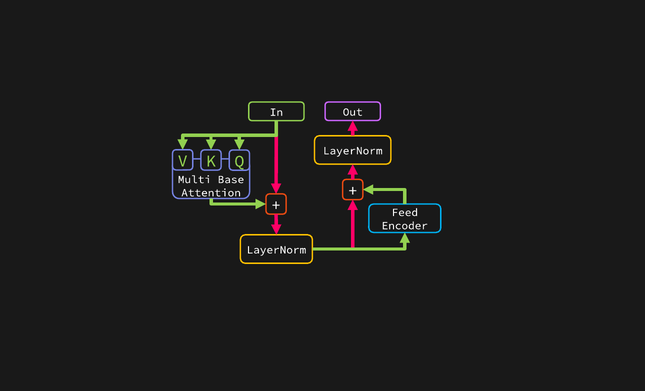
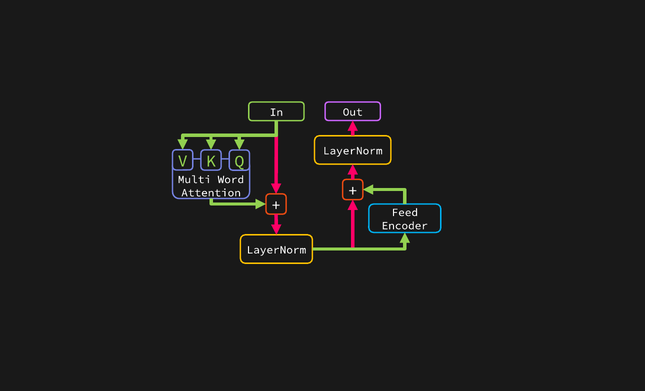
Base: Base -> Word
